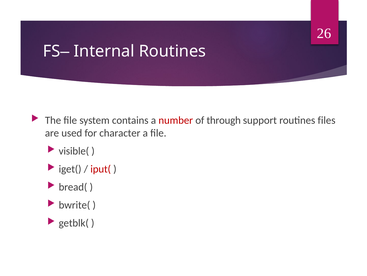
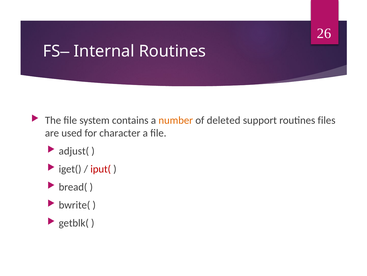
number colour: red -> orange
through: through -> deleted
visible(: visible( -> adjust(
